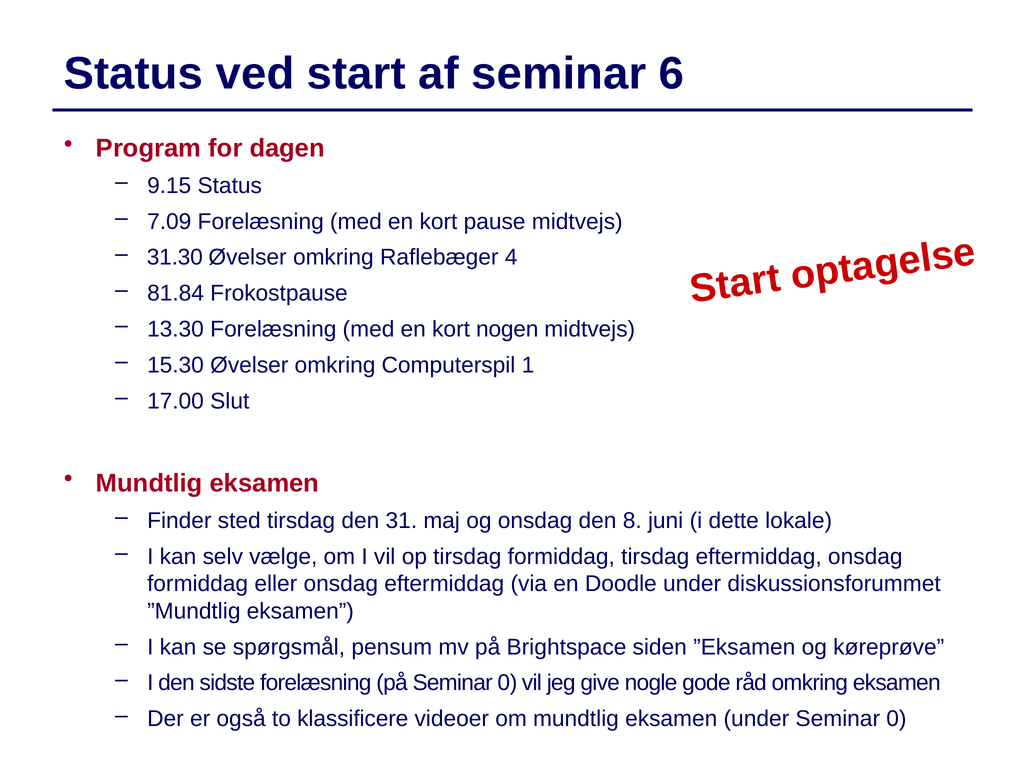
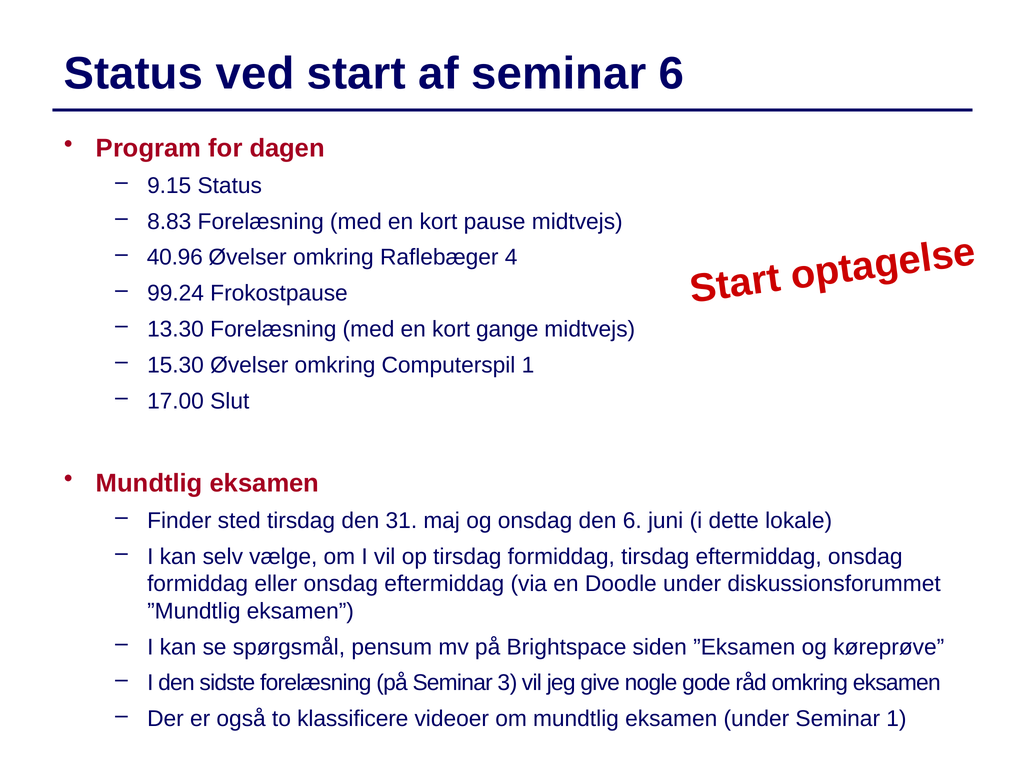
7.09: 7.09 -> 8.83
31.30: 31.30 -> 40.96
81.84: 81.84 -> 99.24
nogen: nogen -> gange
den 8: 8 -> 6
på Seminar 0: 0 -> 3
under Seminar 0: 0 -> 1
